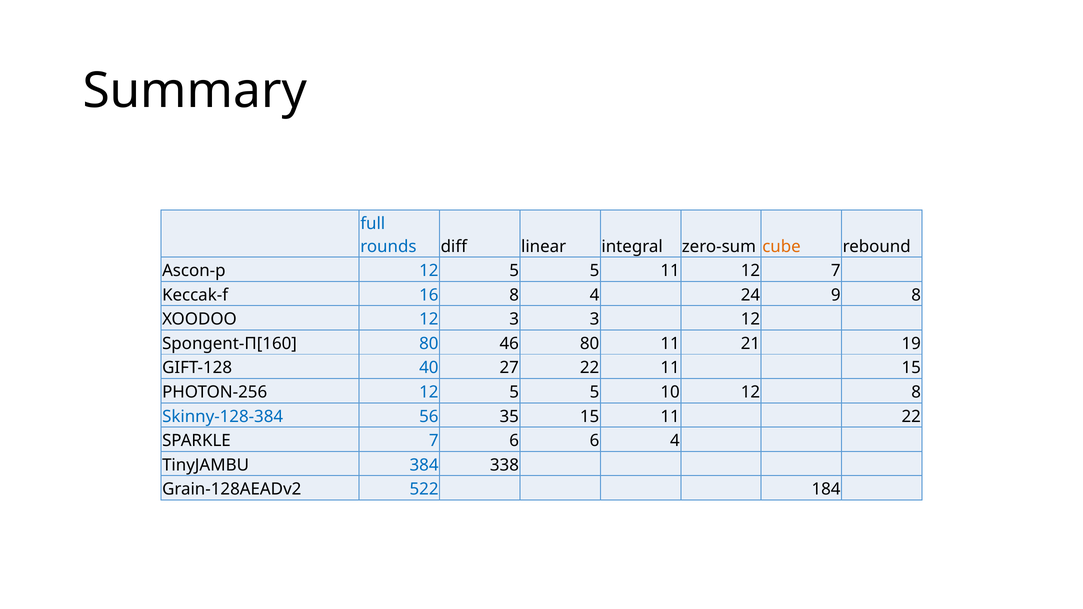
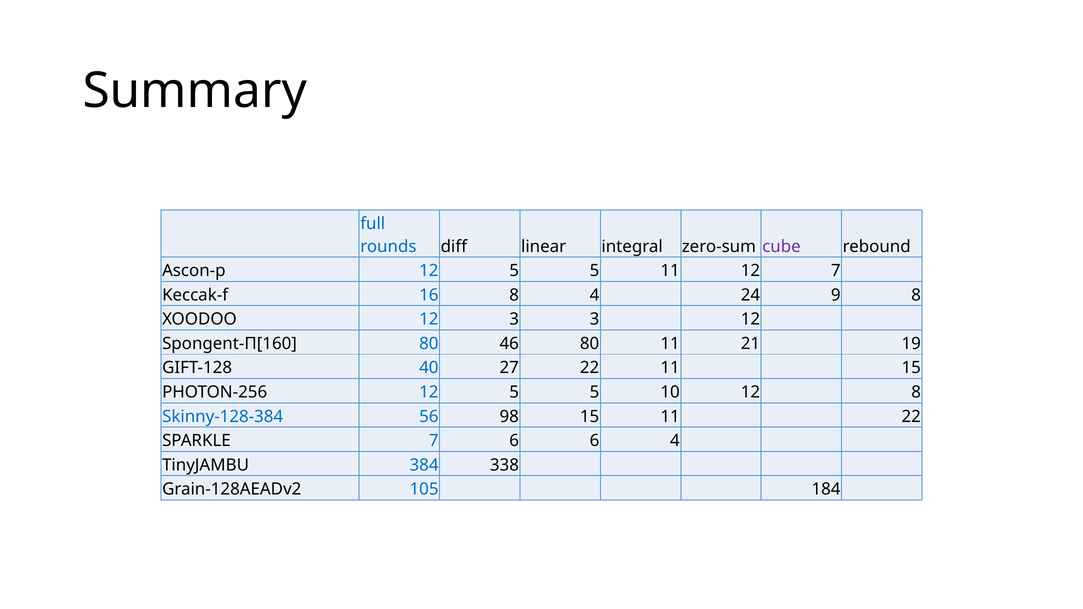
cube colour: orange -> purple
35: 35 -> 98
522: 522 -> 105
